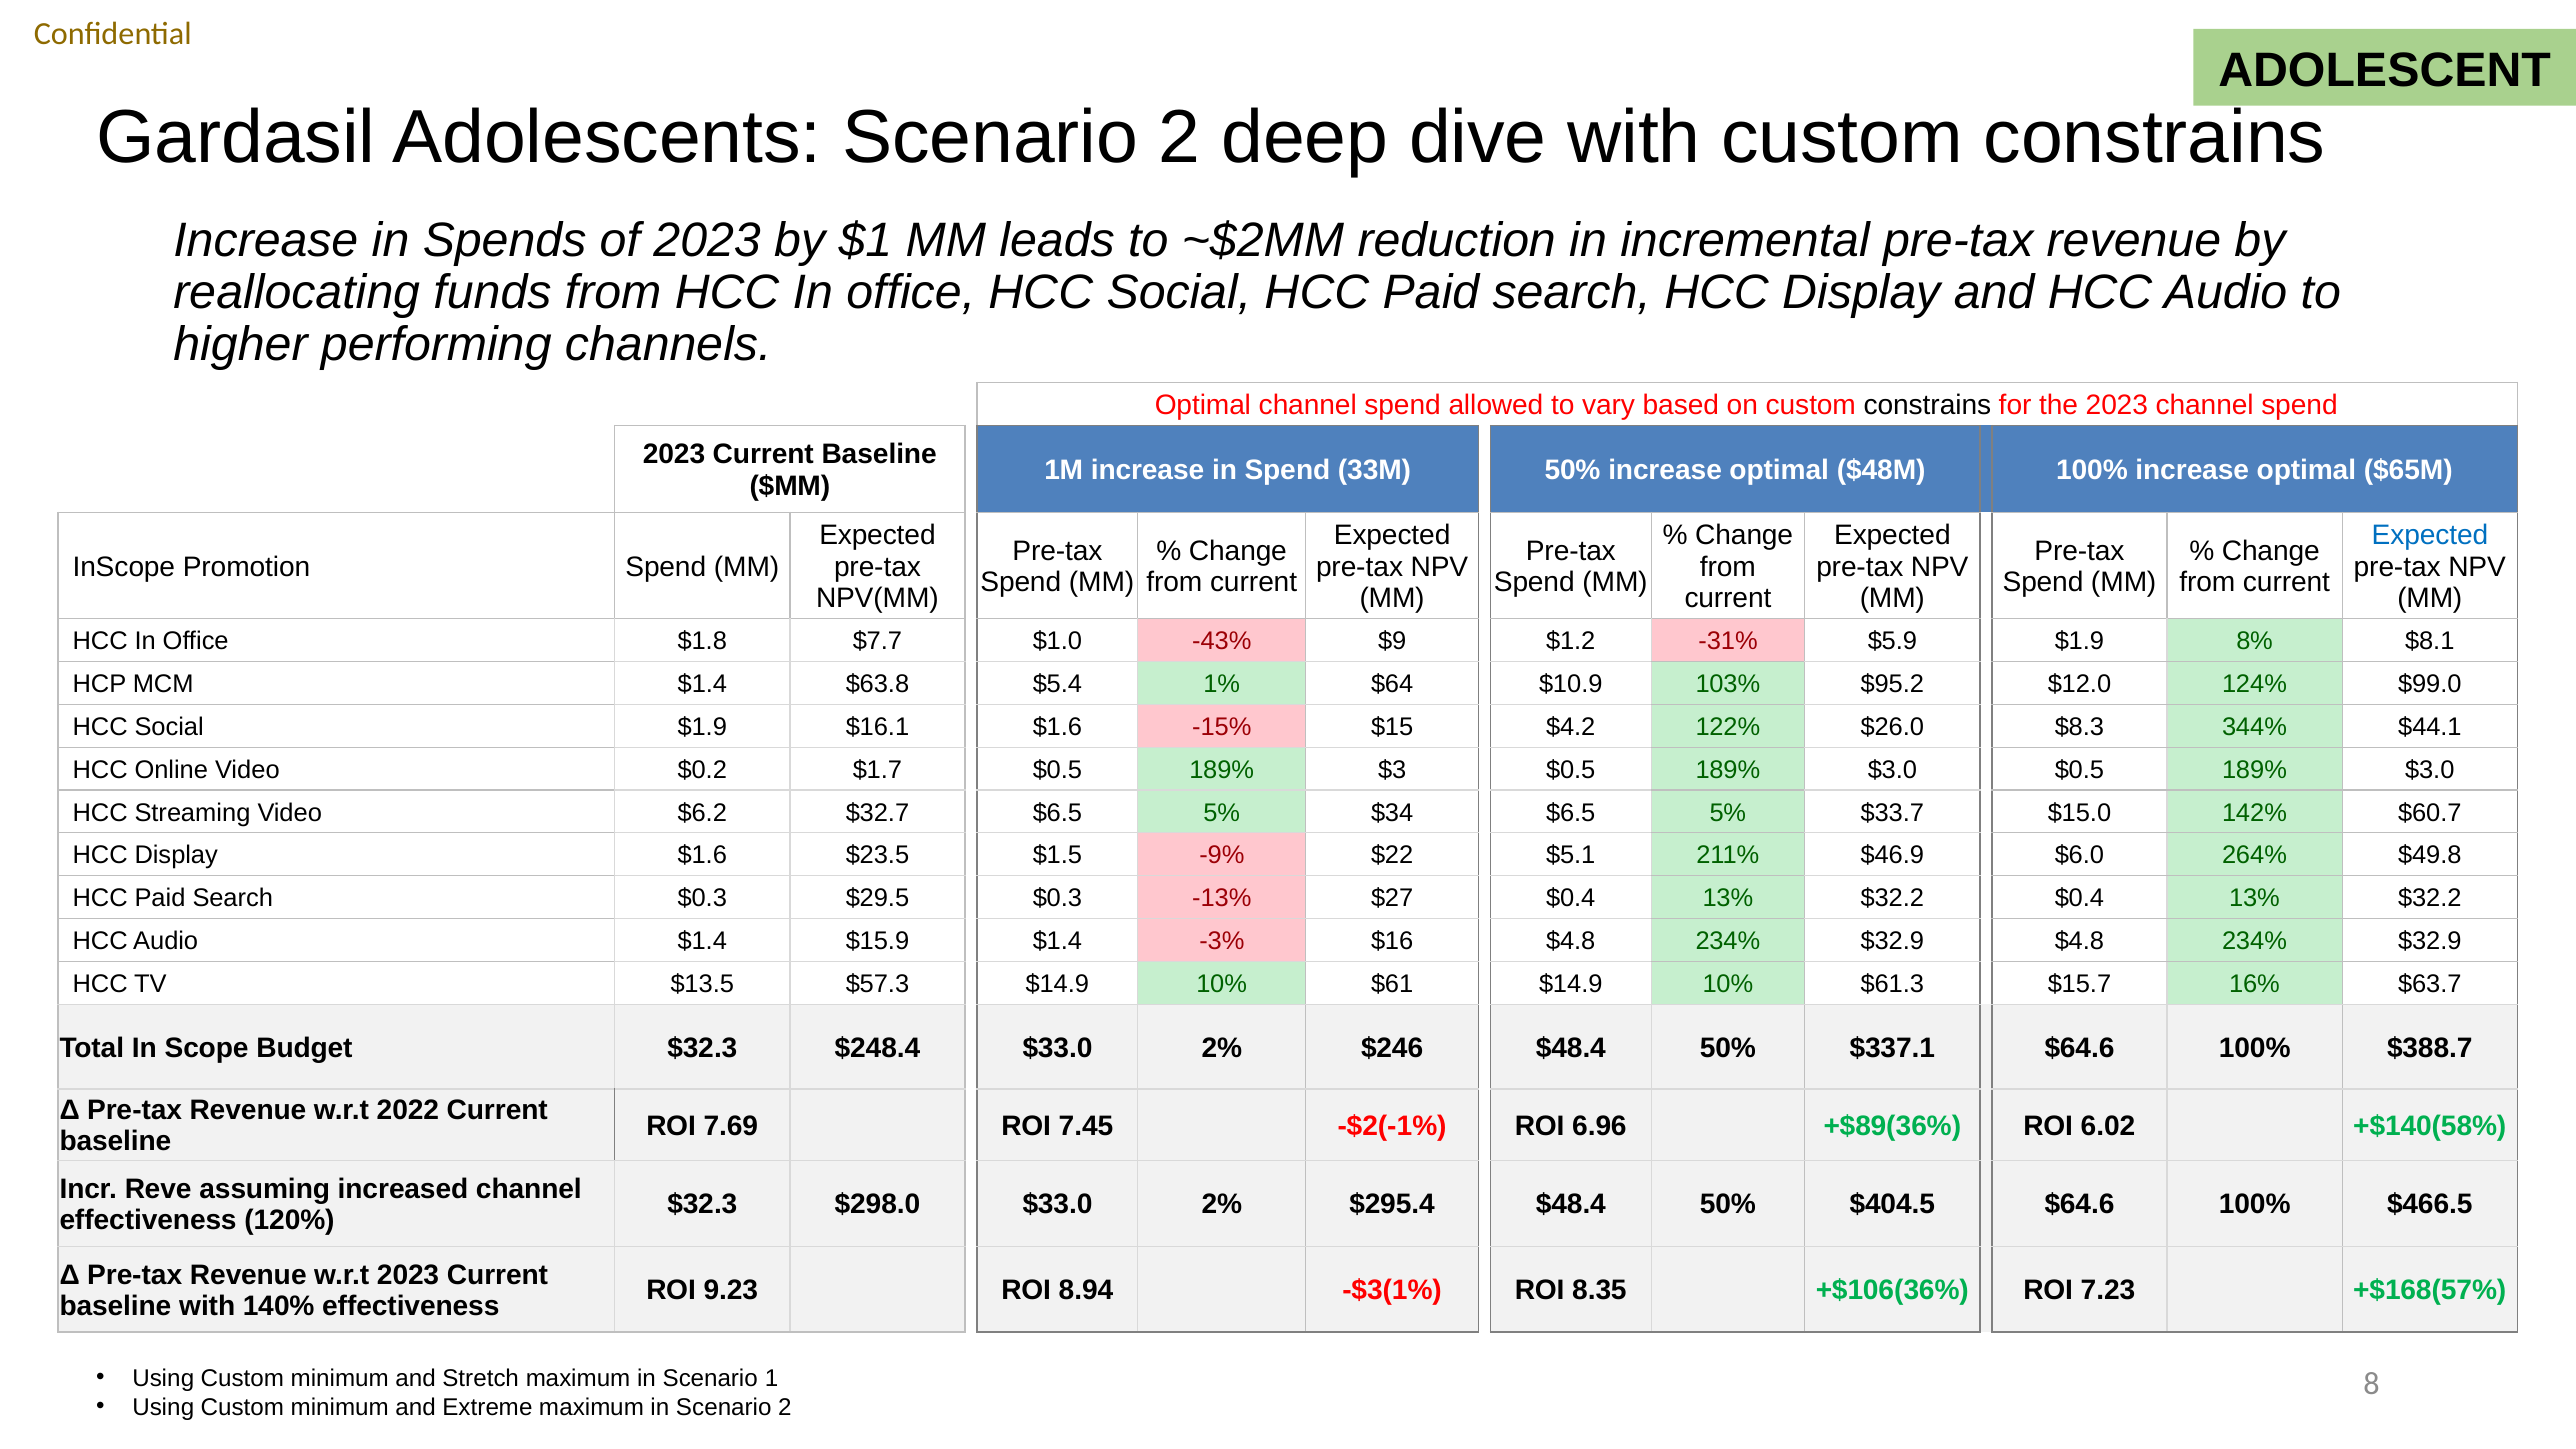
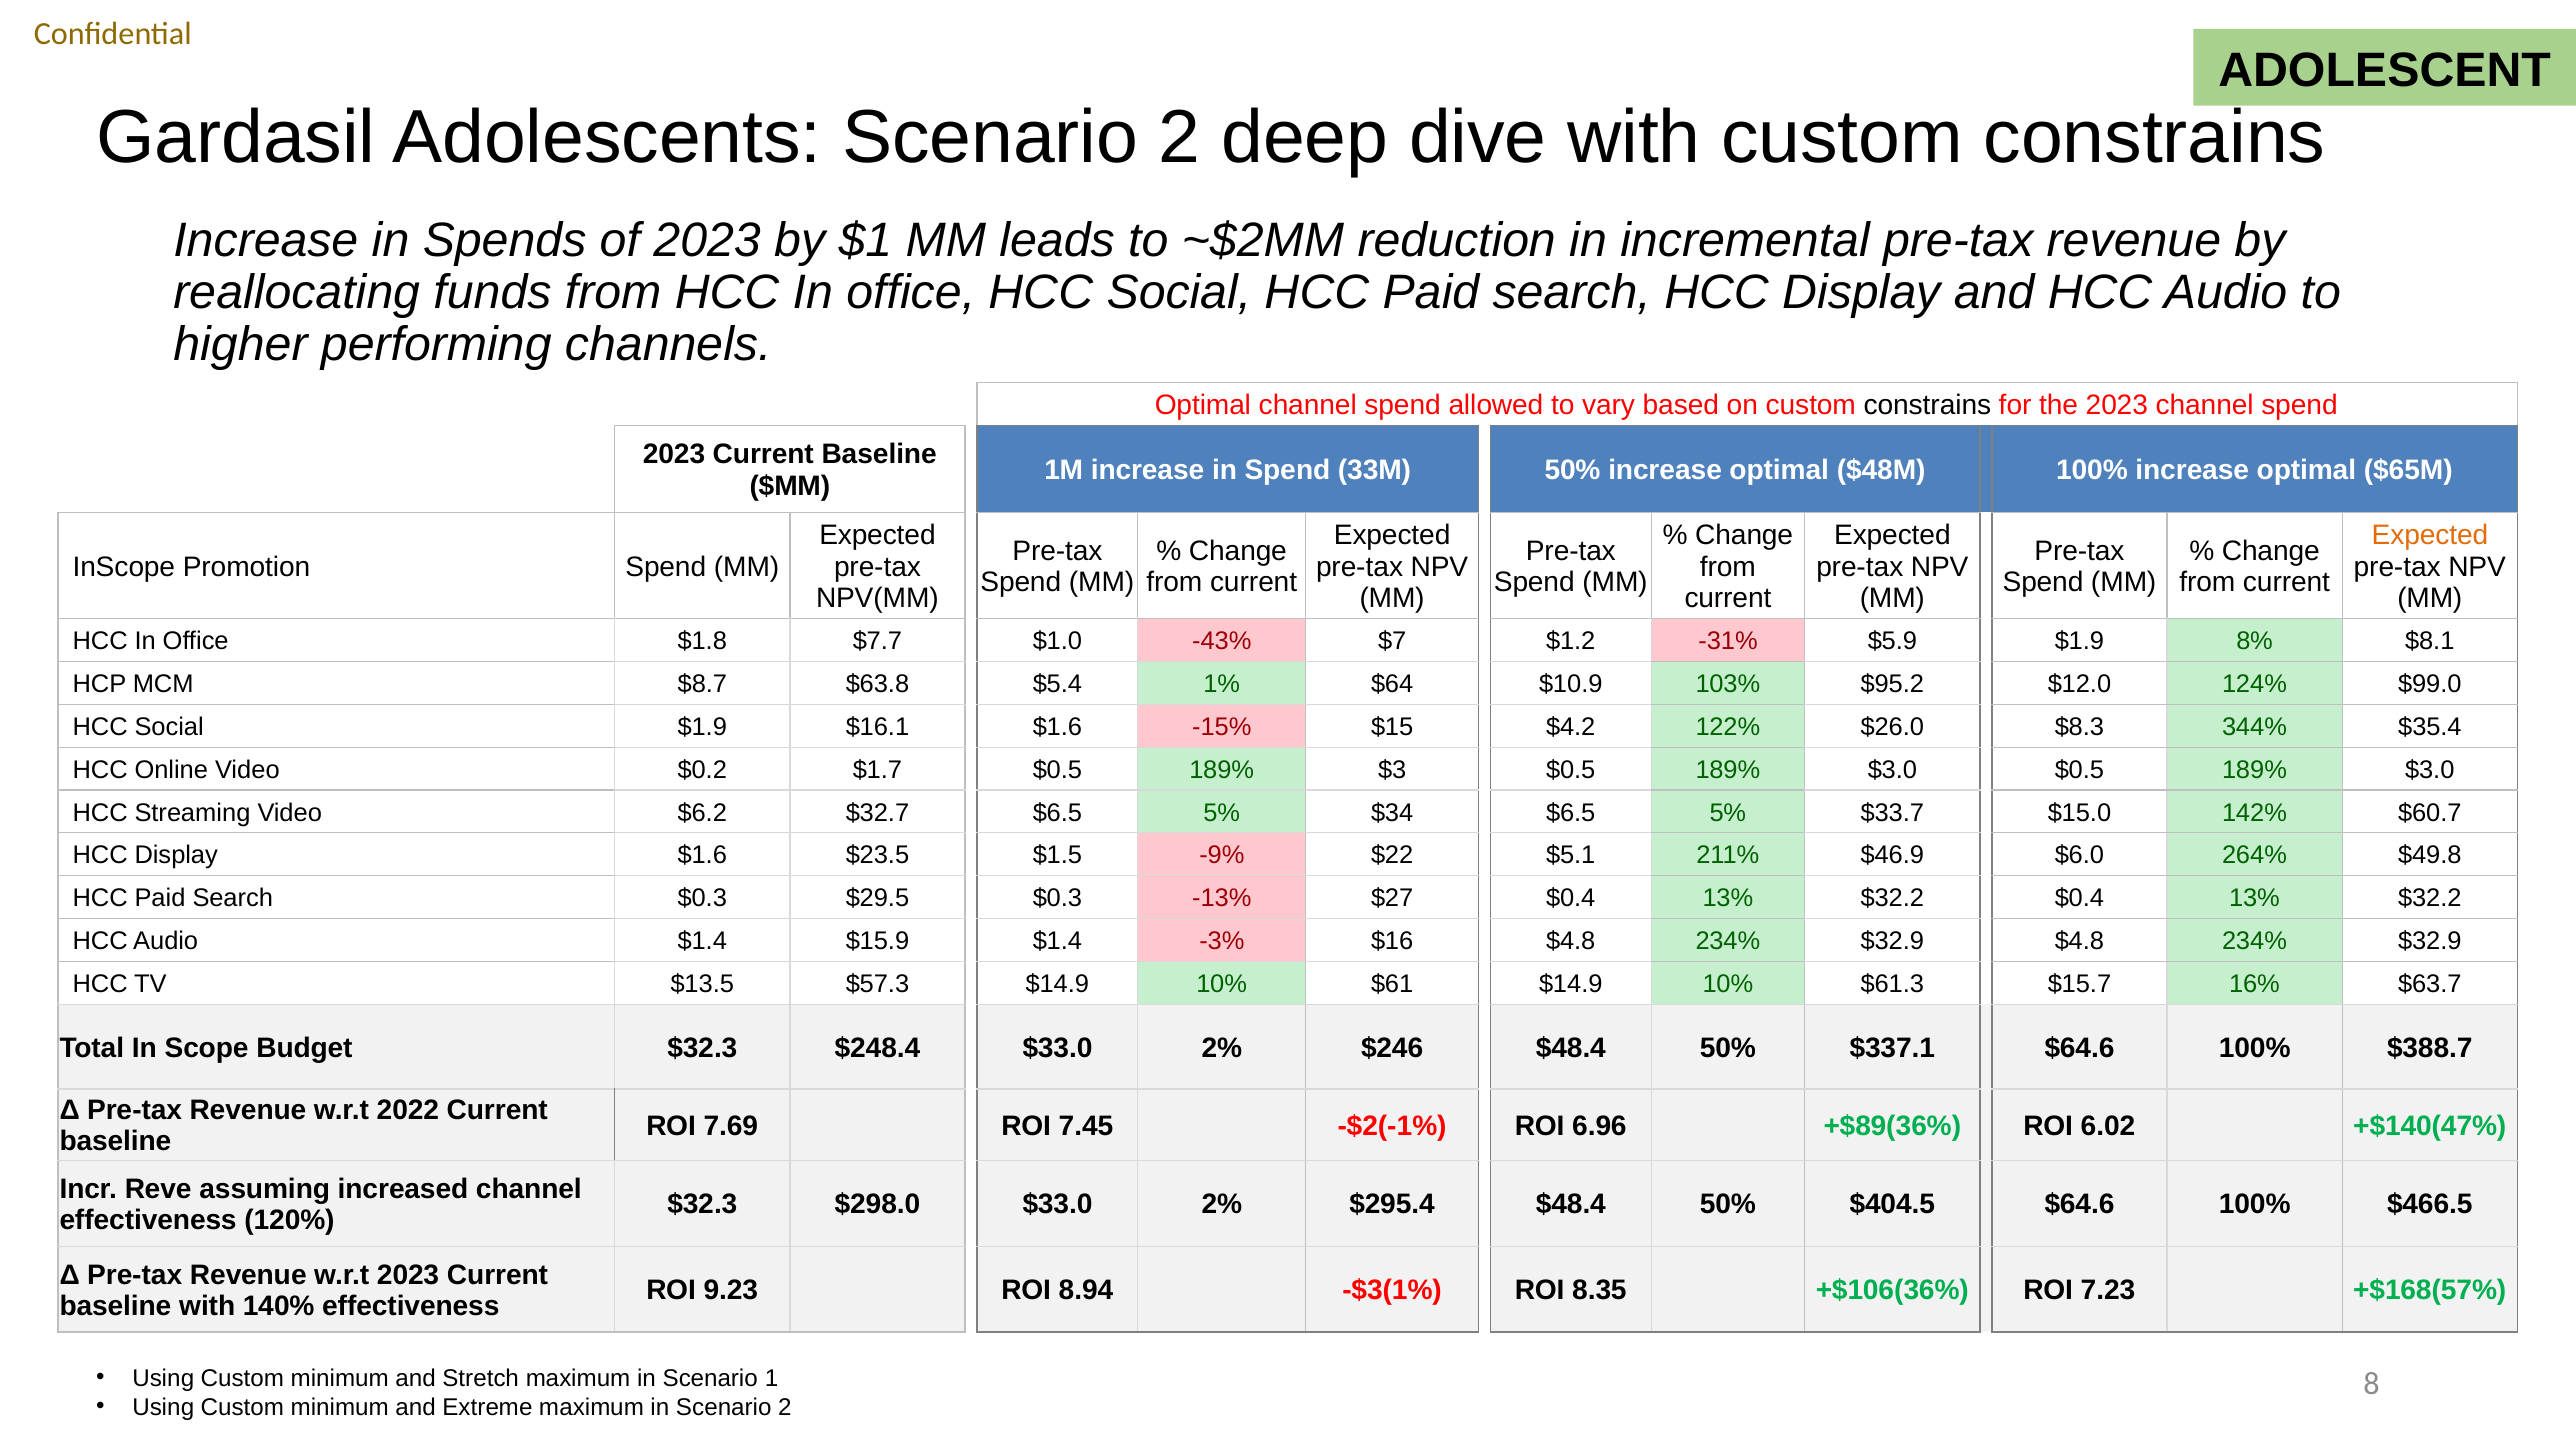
Expected at (2430, 536) colour: blue -> orange
$9: $9 -> $7
MCM $1.4: $1.4 -> $8.7
$44.1: $44.1 -> $35.4
+$140(58%: +$140(58% -> +$140(47%
